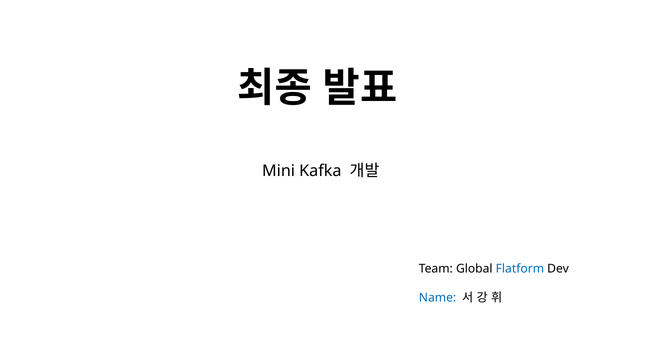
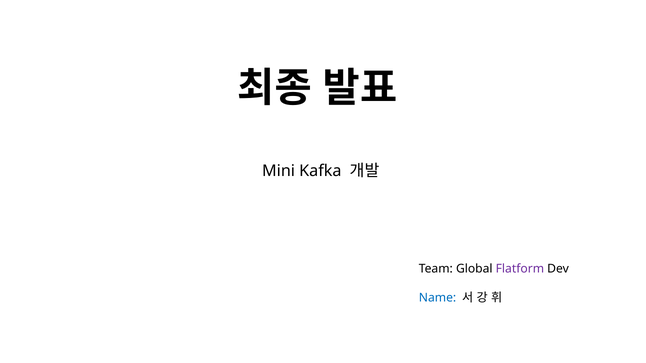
Flatform colour: blue -> purple
